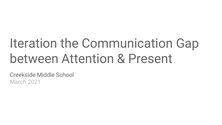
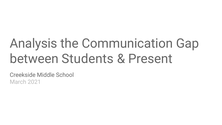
Iteration: Iteration -> Analysis
Attention: Attention -> Students
